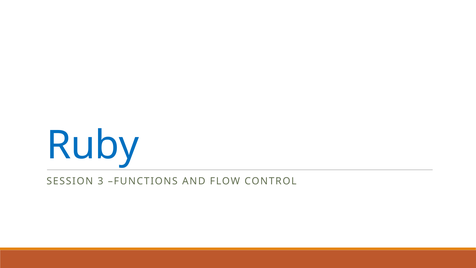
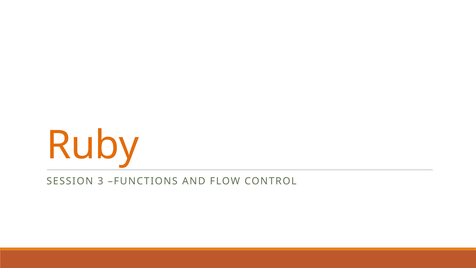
Ruby colour: blue -> orange
